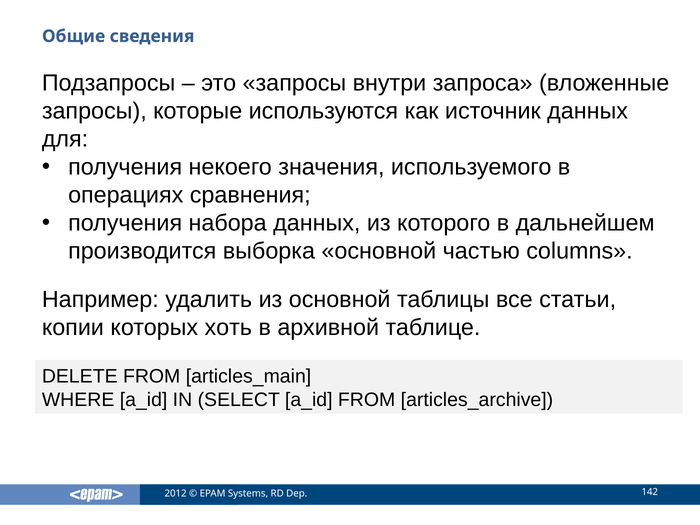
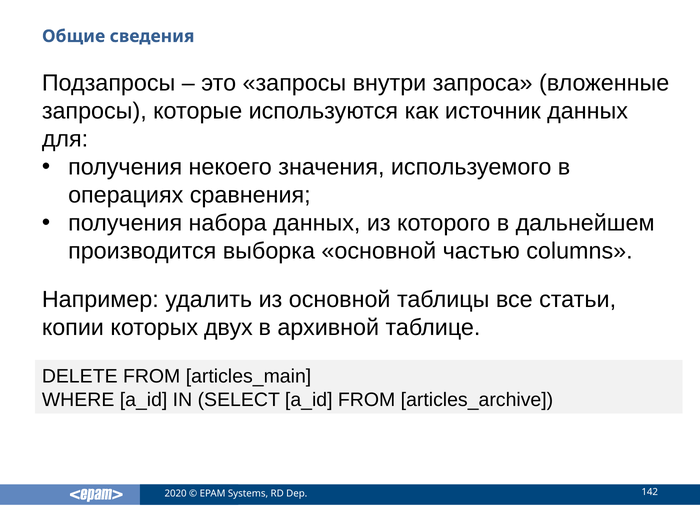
хоть: хоть -> двух
2012: 2012 -> 2020
